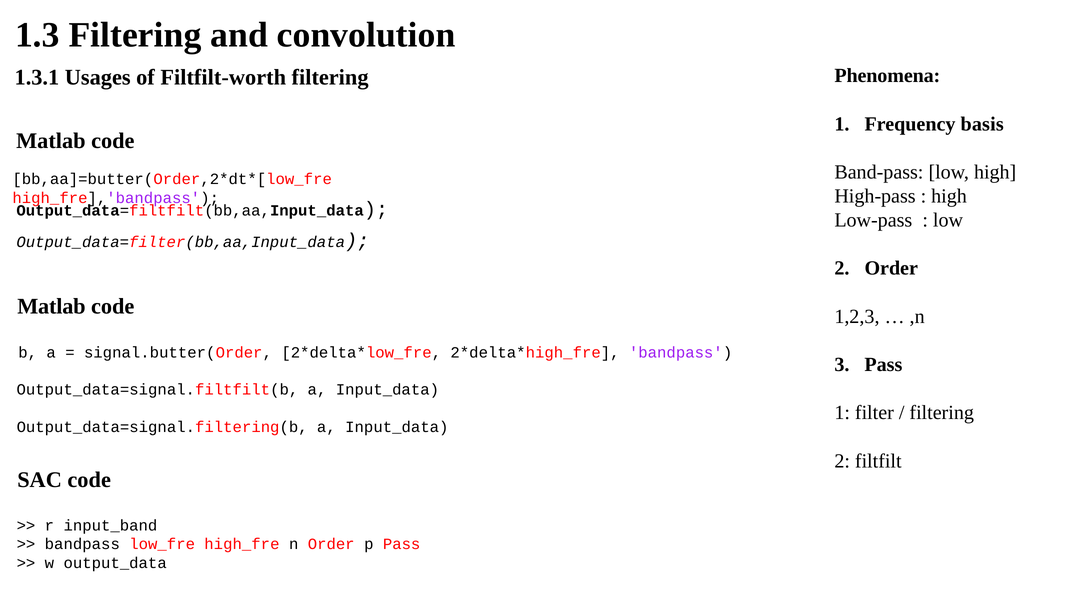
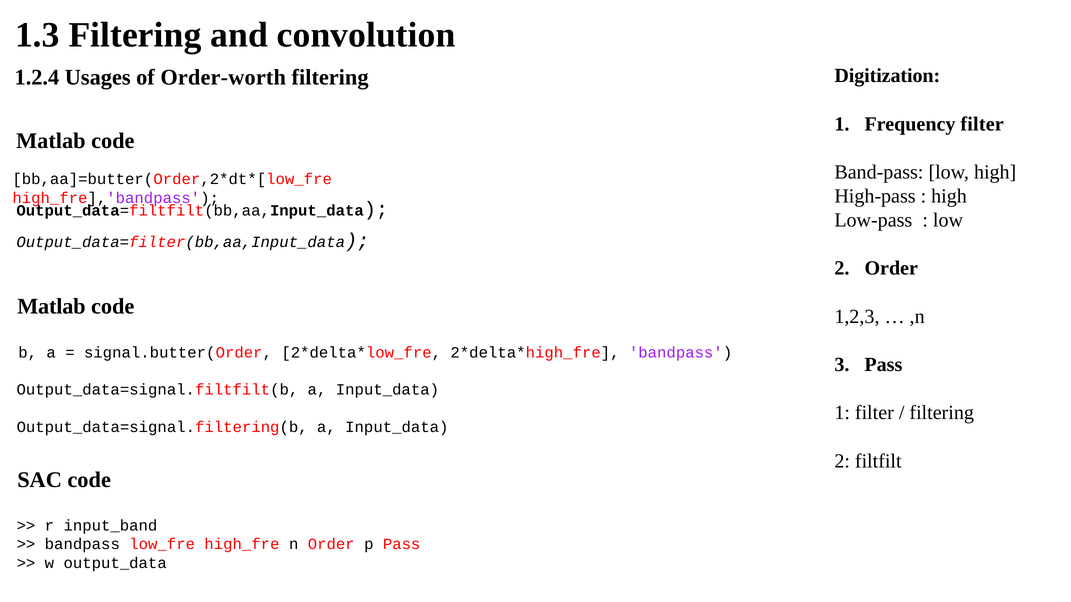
Phenomena: Phenomena -> Digitization
1.3.1: 1.3.1 -> 1.2.4
Filtfilt-worth: Filtfilt-worth -> Order-worth
Frequency basis: basis -> filter
